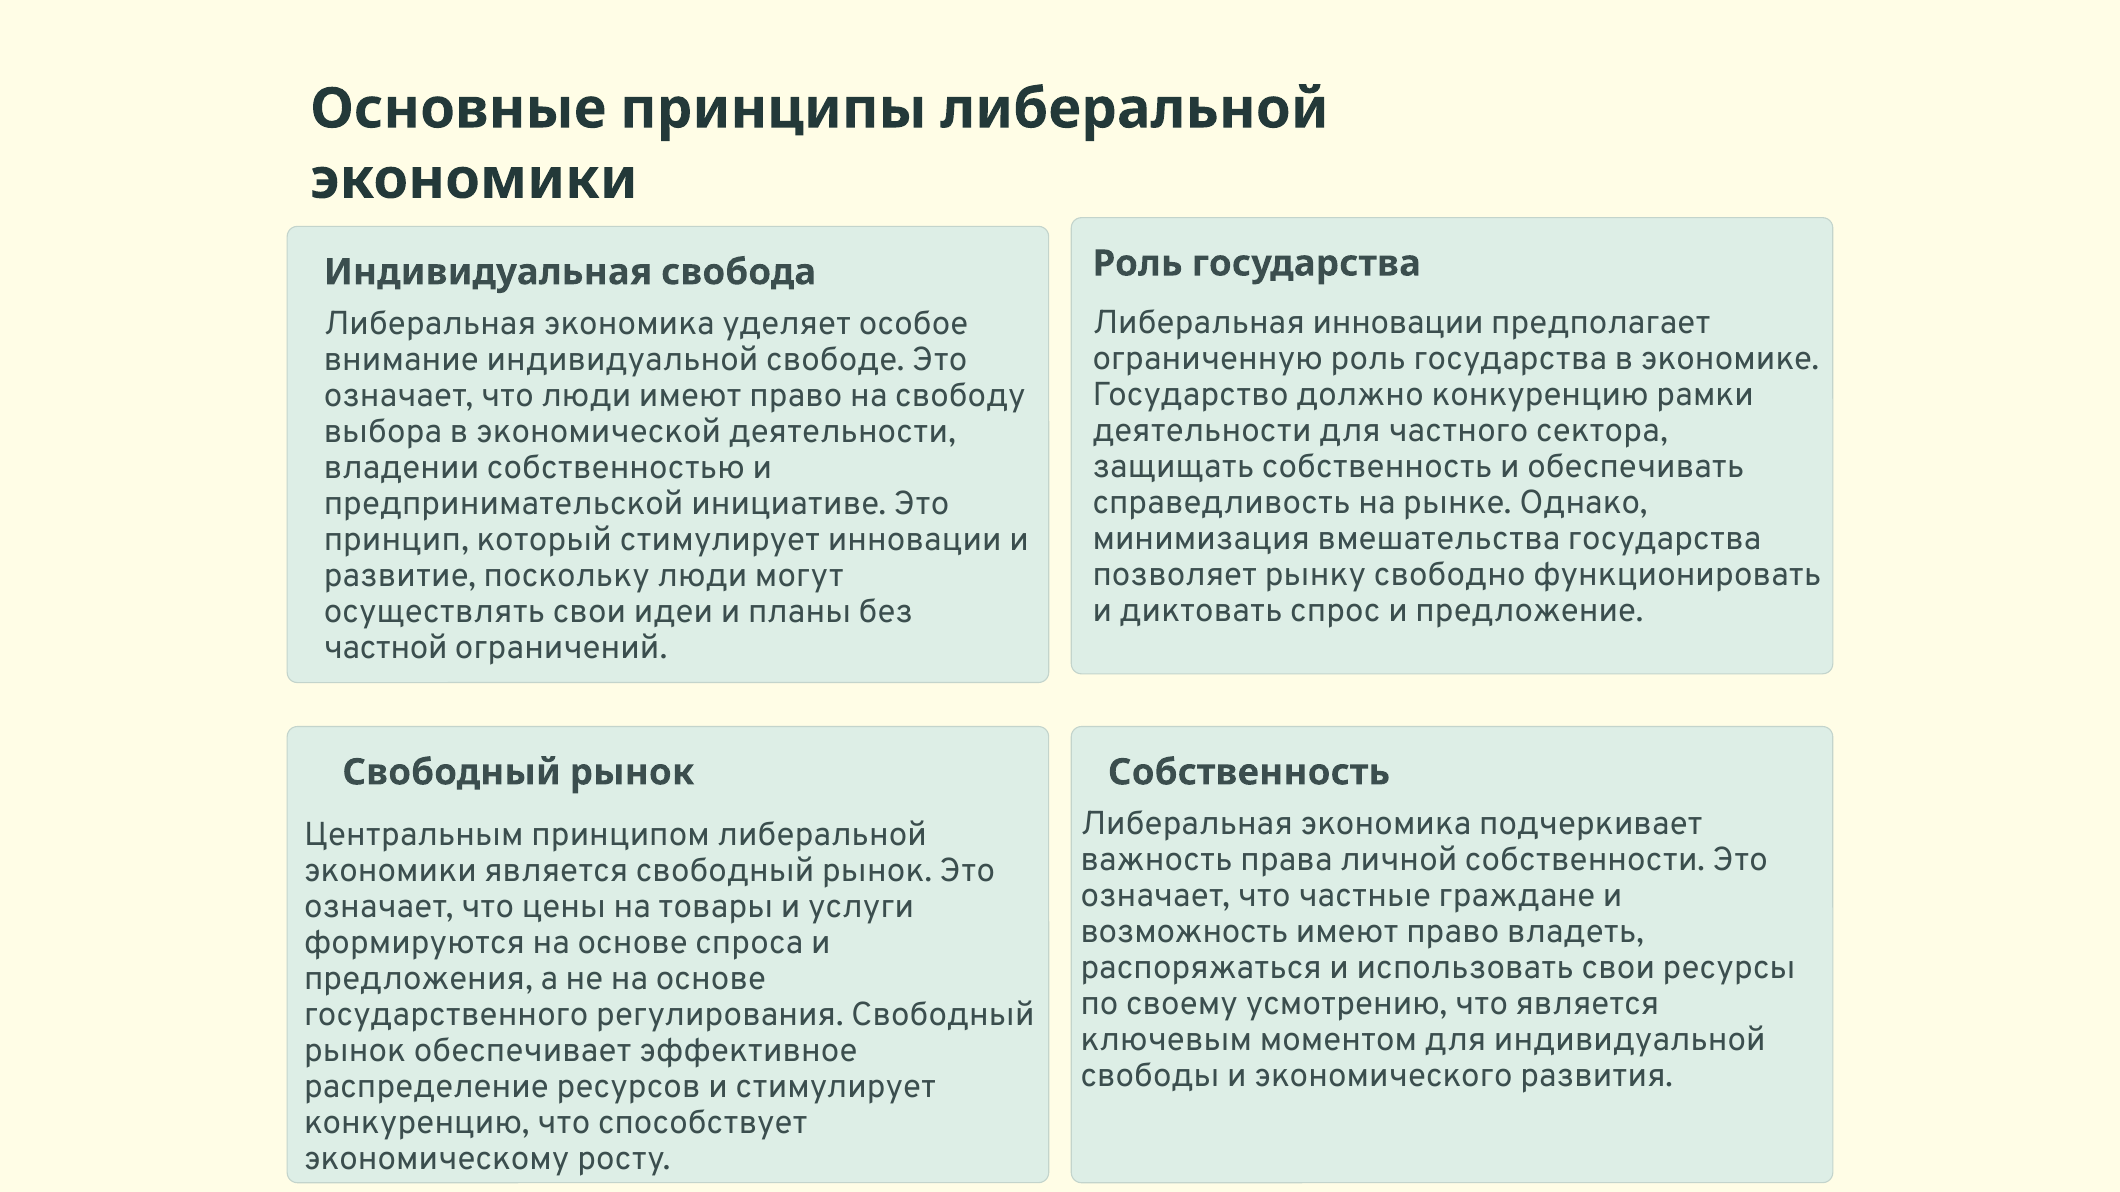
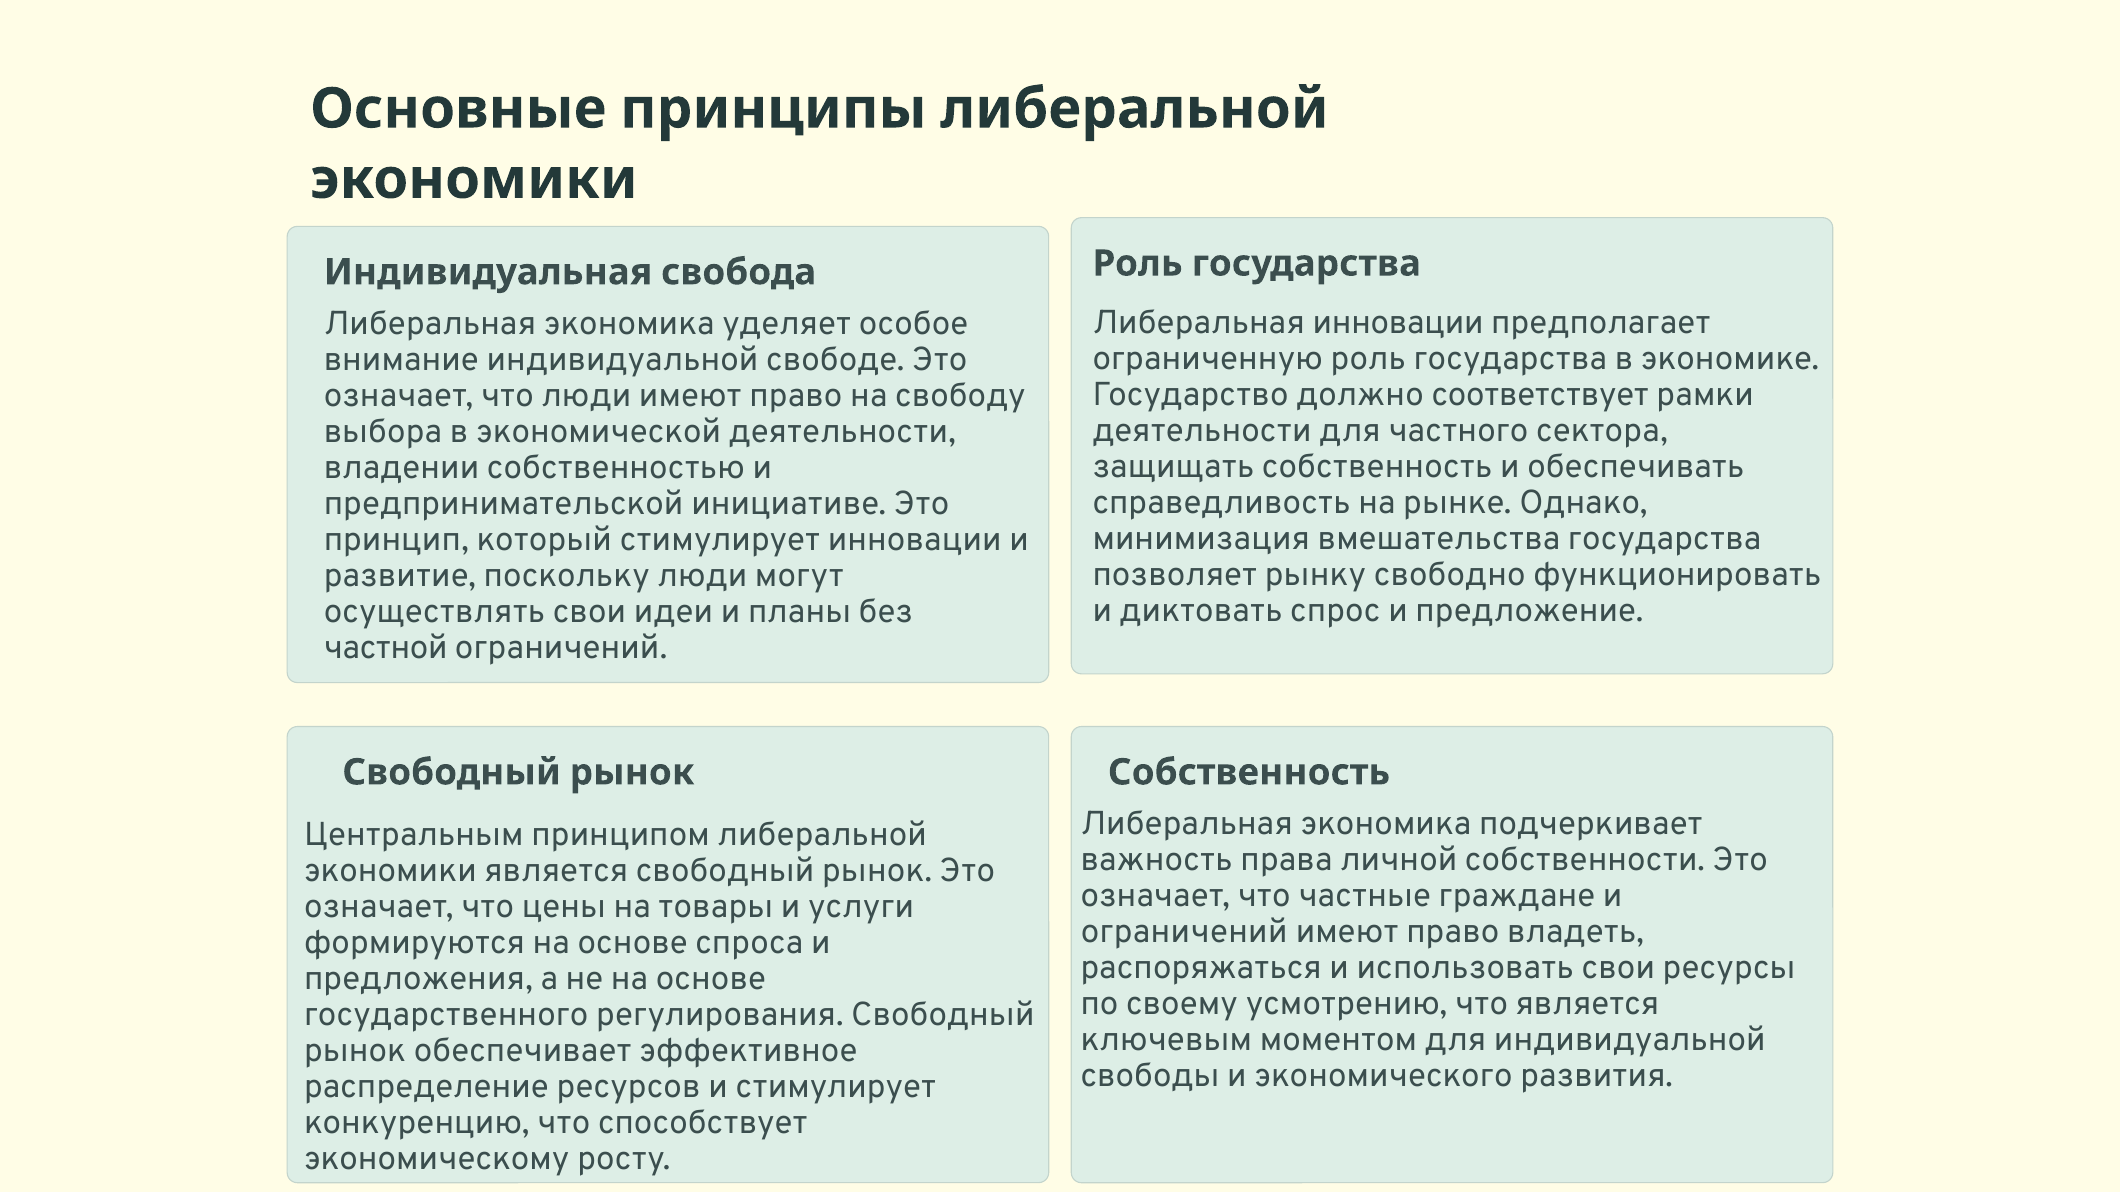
должно конкуренцию: конкуренцию -> соответствует
возможность at (1184, 932): возможность -> ограничений
